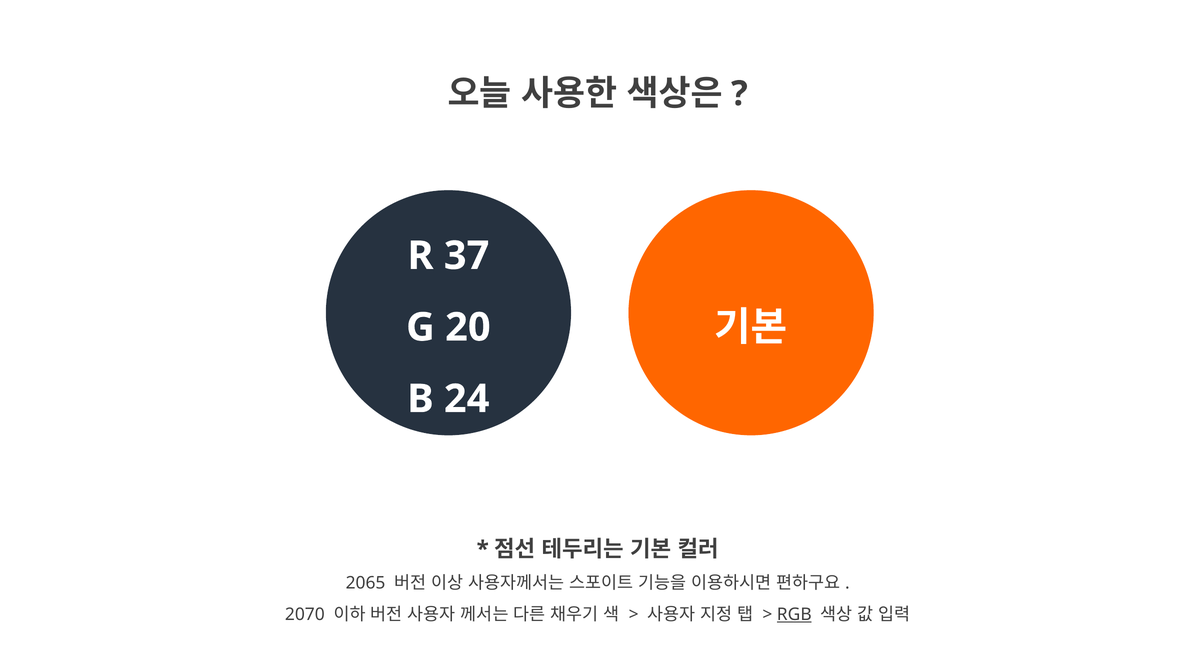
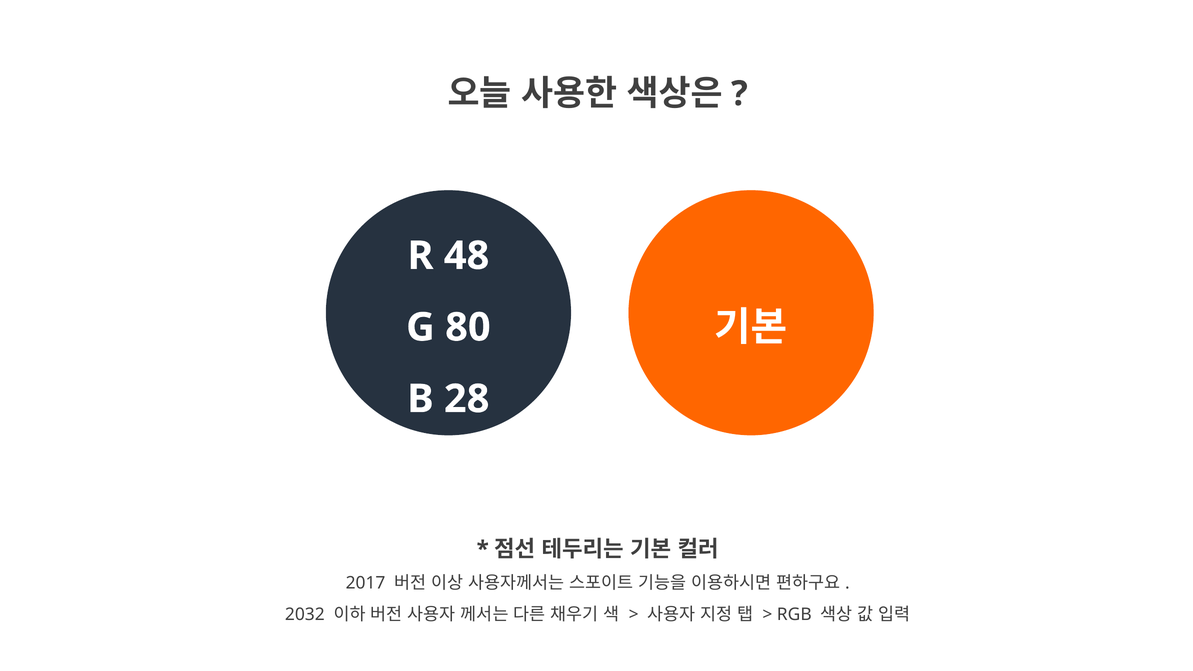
37: 37 -> 48
20: 20 -> 80
24: 24 -> 28
2065: 2065 -> 2017
2070: 2070 -> 2032
RGB underline: present -> none
